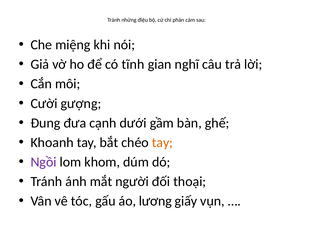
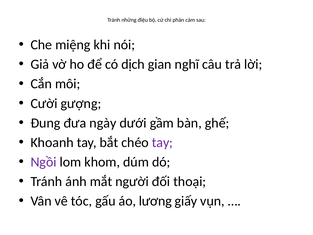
tĩnh: tĩnh -> dịch
cạnh: cạnh -> ngày
tay at (162, 142) colour: orange -> purple
